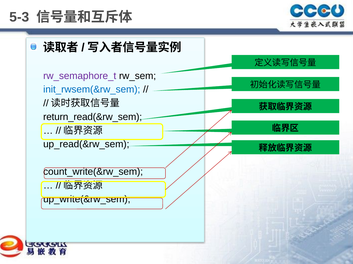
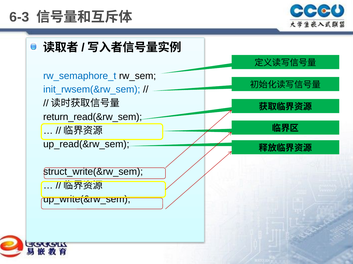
5-3: 5-3 -> 6-3
rw_semaphore_t colour: purple -> blue
count_write(&rw_sem: count_write(&rw_sem -> struct_write(&rw_sem
